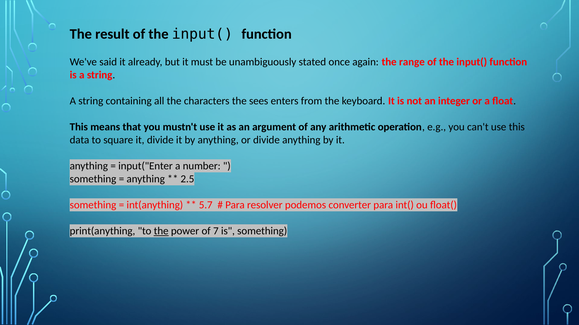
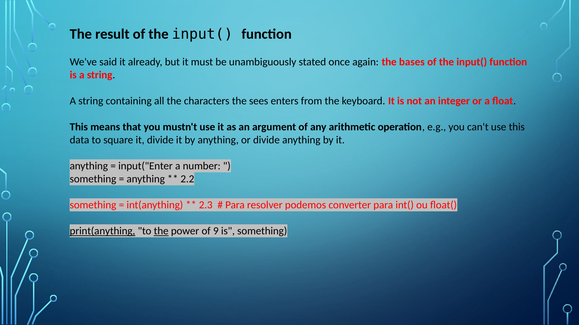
range: range -> bases
2.5: 2.5 -> 2.2
5.7: 5.7 -> 2.3
print(anything underline: none -> present
7: 7 -> 9
